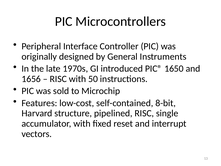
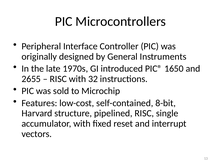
1656: 1656 -> 2655
50: 50 -> 32
